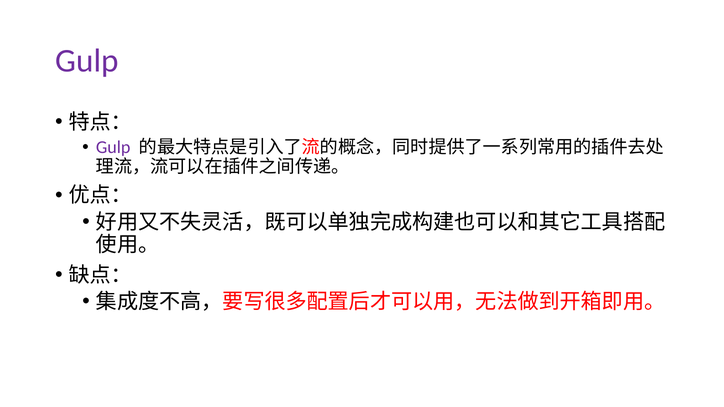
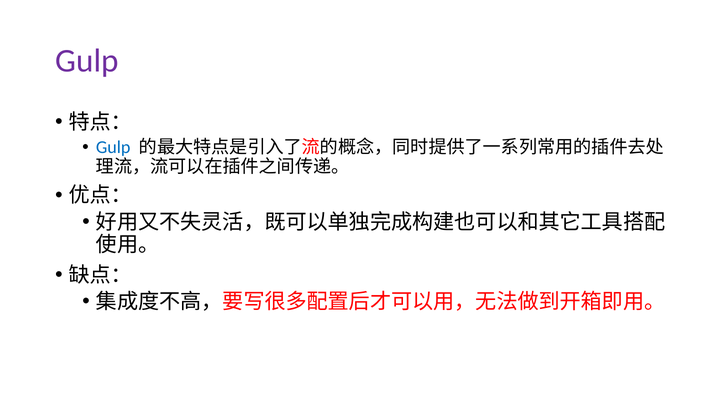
Gulp at (113, 147) colour: purple -> blue
